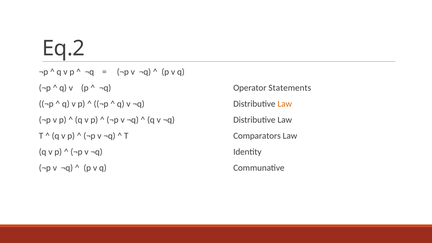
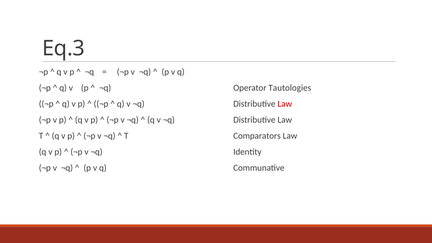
Eq.2: Eq.2 -> Eq.3
Statements: Statements -> Tautologies
Law at (285, 104) colour: orange -> red
